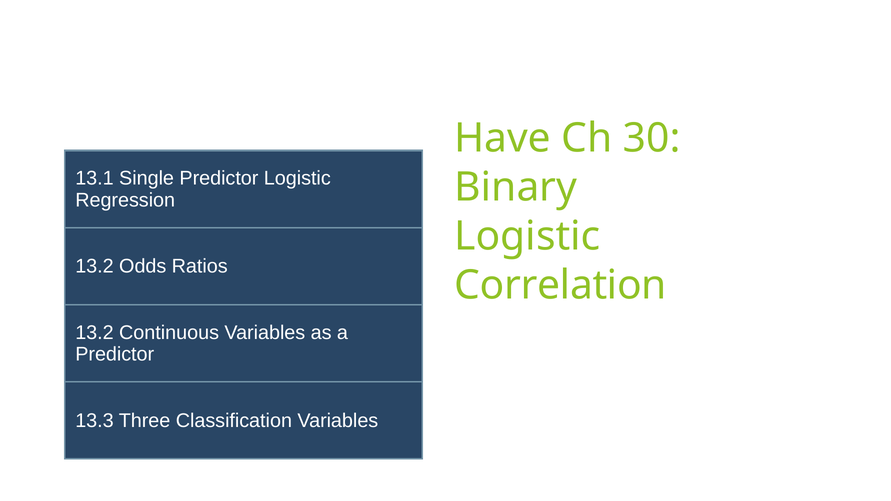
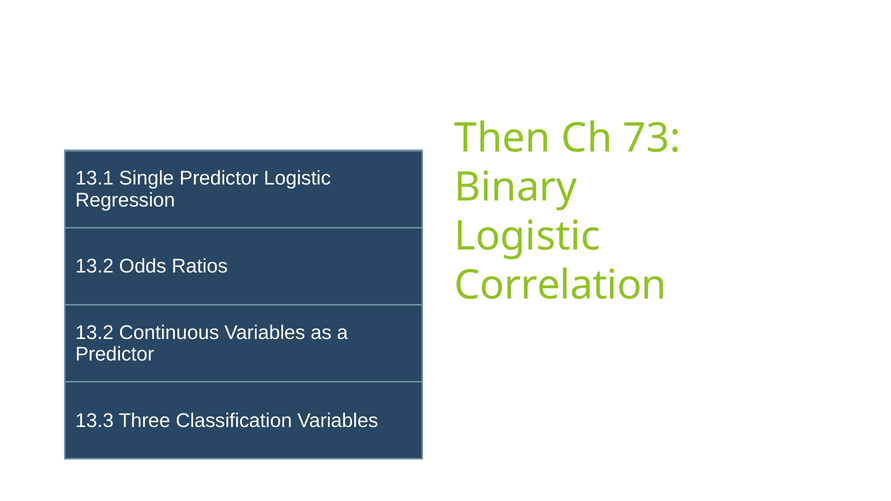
Have: Have -> Then
30: 30 -> 73
